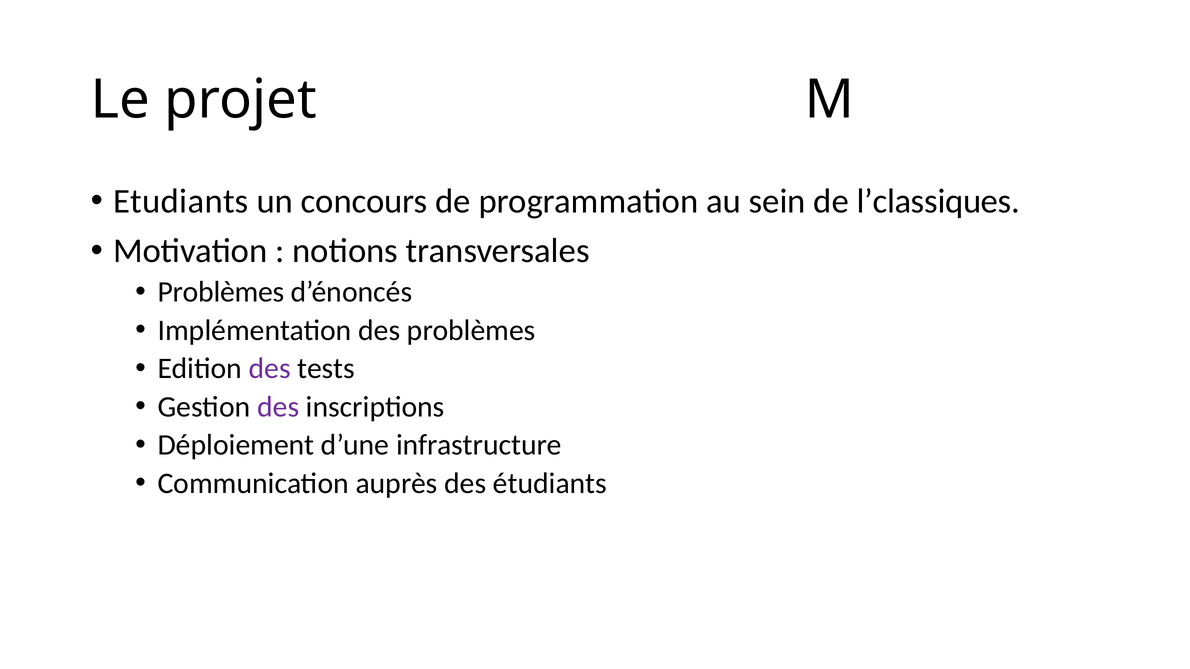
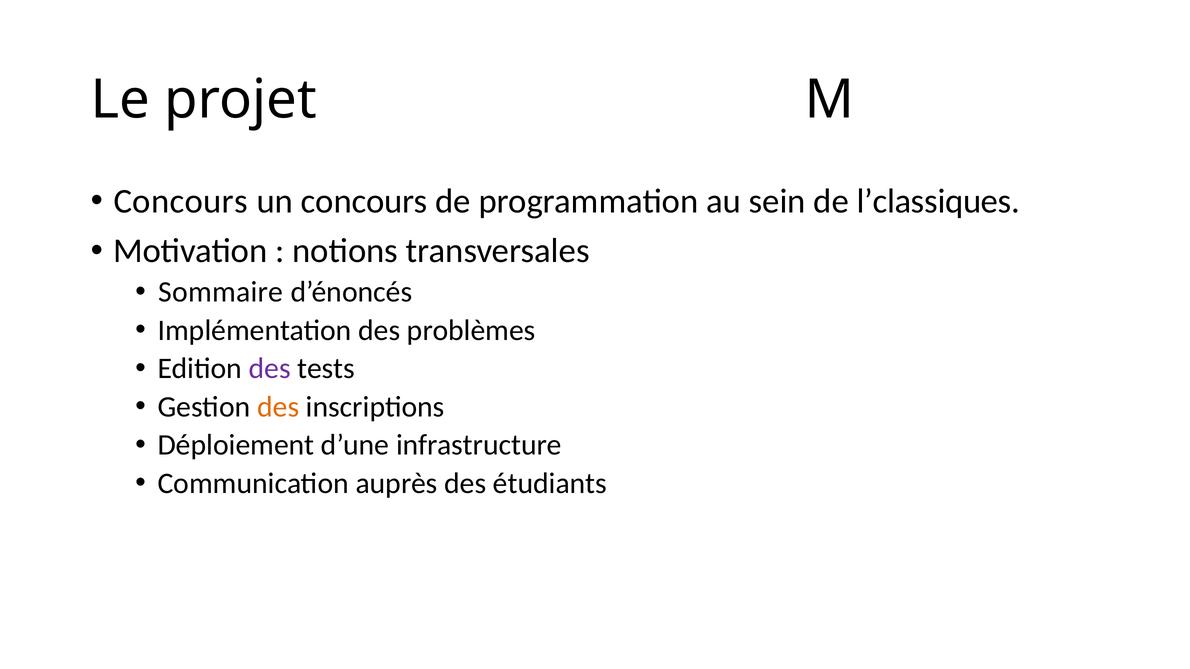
Etudiants at (181, 201): Etudiants -> Concours
Problèmes at (221, 292): Problèmes -> Sommaire
des at (278, 407) colour: purple -> orange
